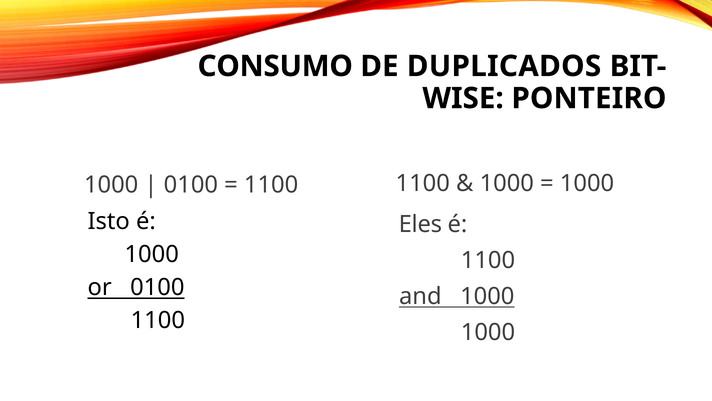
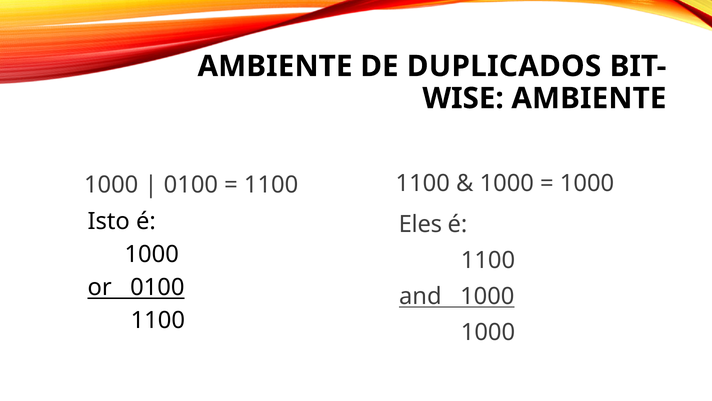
CONSUMO at (275, 66): CONSUMO -> AMBIENTE
PONTEIRO at (589, 98): PONTEIRO -> AMBIENTE
